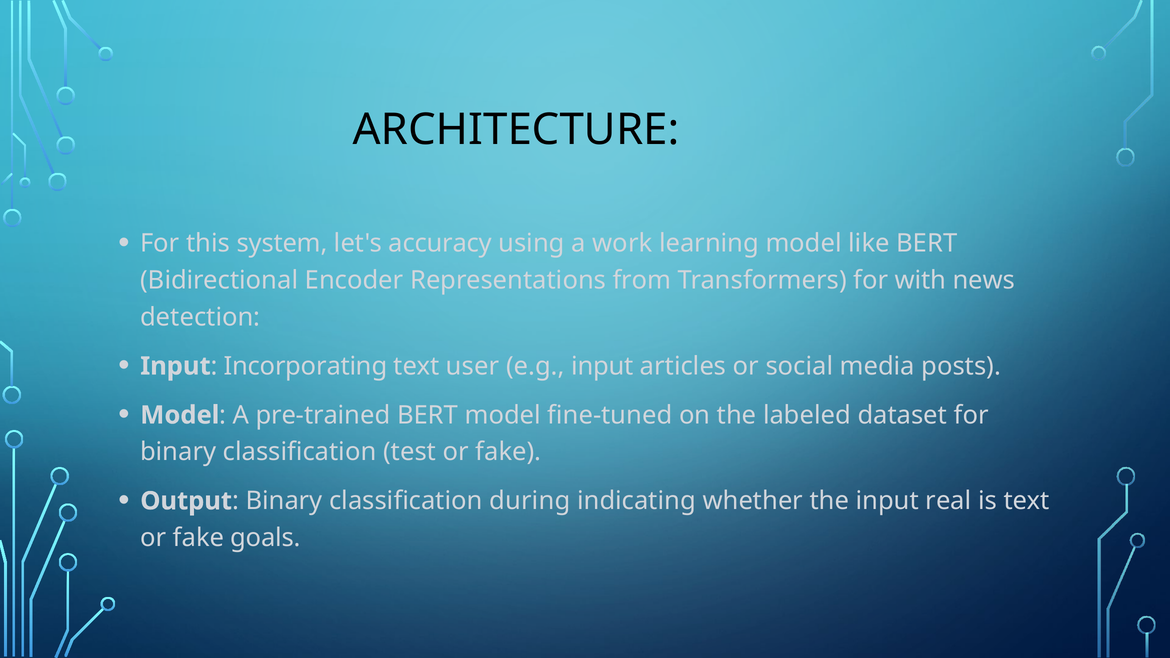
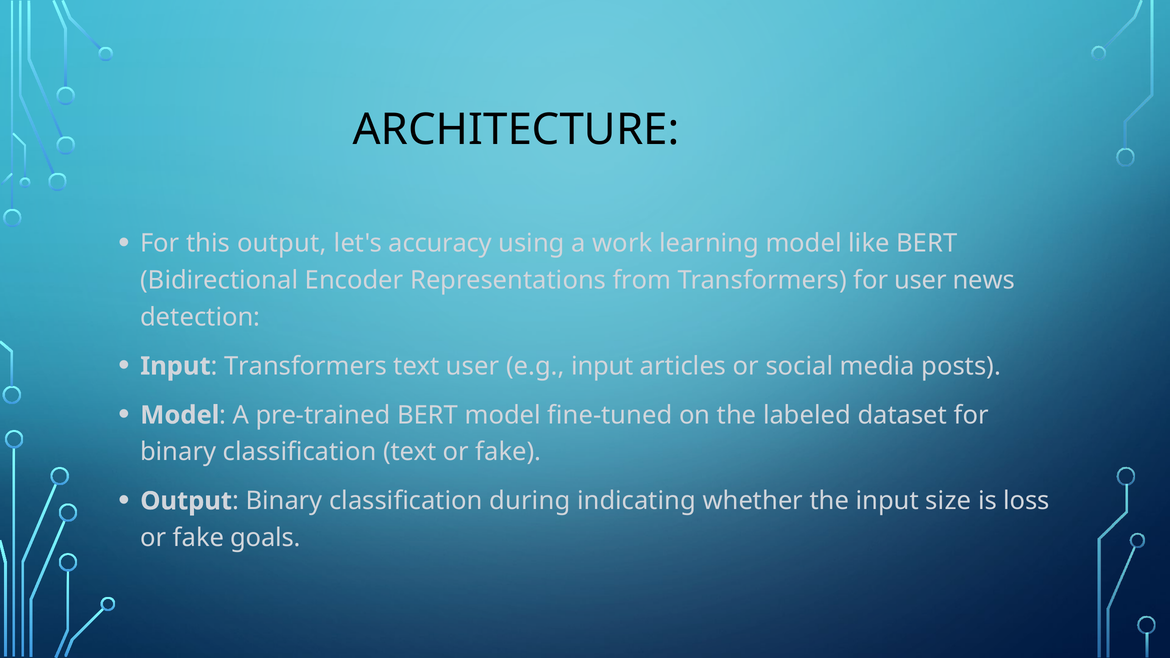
this system: system -> output
for with: with -> user
Incorporating at (306, 366): Incorporating -> Transformers
classification test: test -> text
real: real -> size
is text: text -> loss
